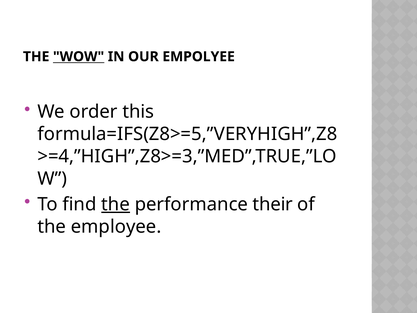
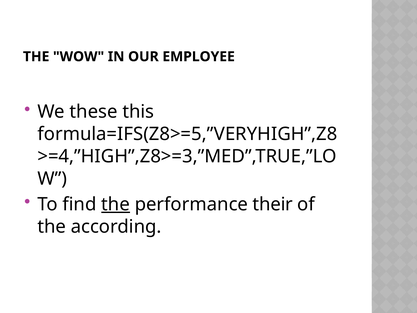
WOW underline: present -> none
EMPOLYEE: EMPOLYEE -> EMPLOYEE
order: order -> these
employee: employee -> according
